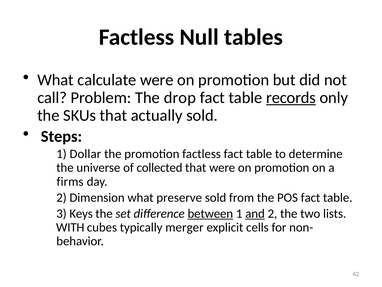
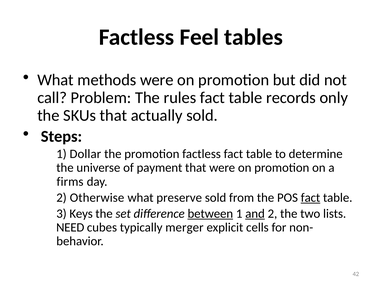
Null: Null -> Feel
calculate: calculate -> methods
drop: drop -> rules
records underline: present -> none
collected: collected -> payment
Dimension: Dimension -> Otherwise
fact at (311, 197) underline: none -> present
WITH: WITH -> NEED
